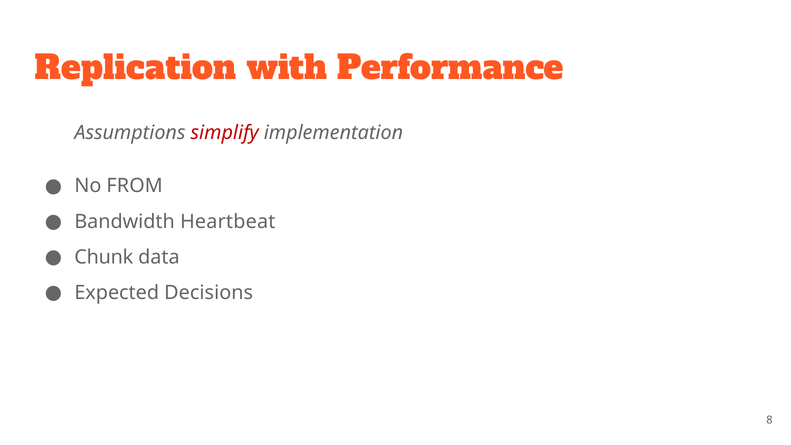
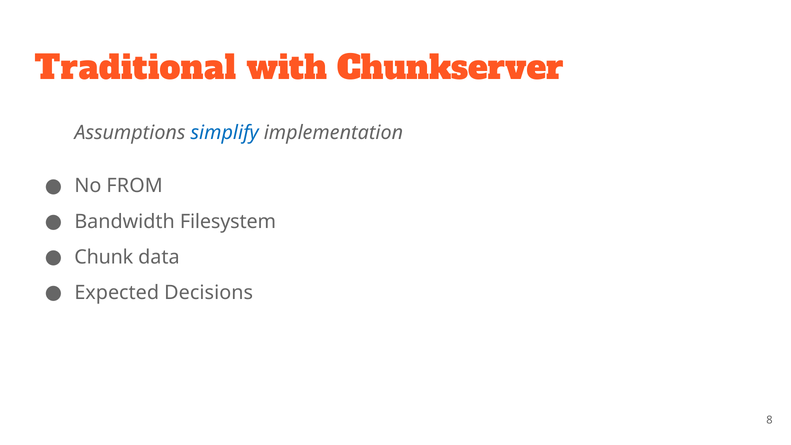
Replication: Replication -> Traditional
Performance: Performance -> Chunkserver
simplify colour: red -> blue
Heartbeat: Heartbeat -> Filesystem
